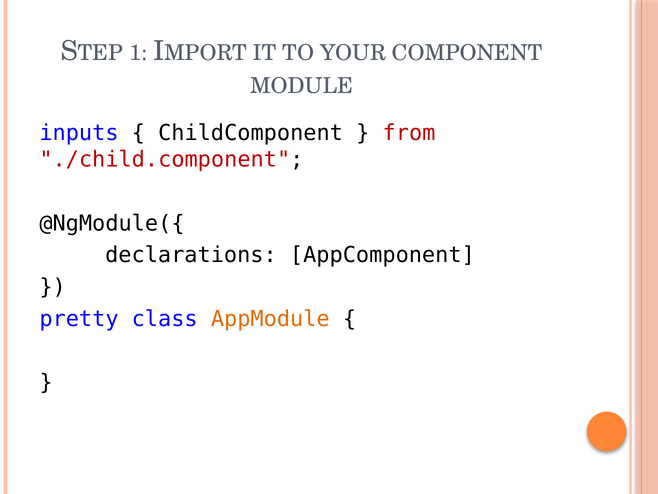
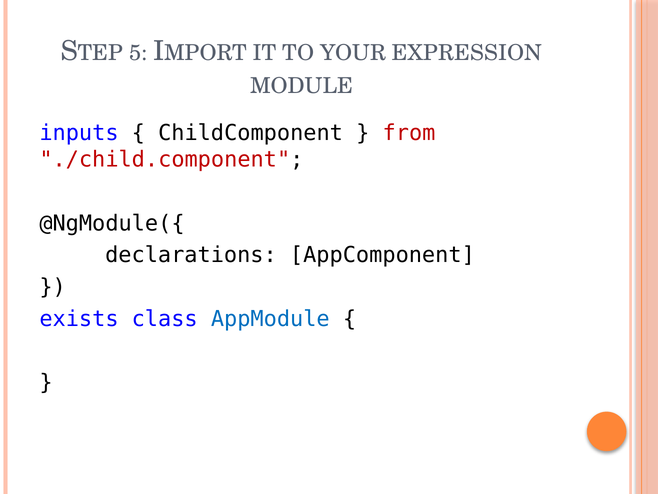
1: 1 -> 5
COMPONENT: COMPONENT -> EXPRESSION
pretty: pretty -> exists
AppModule colour: orange -> blue
